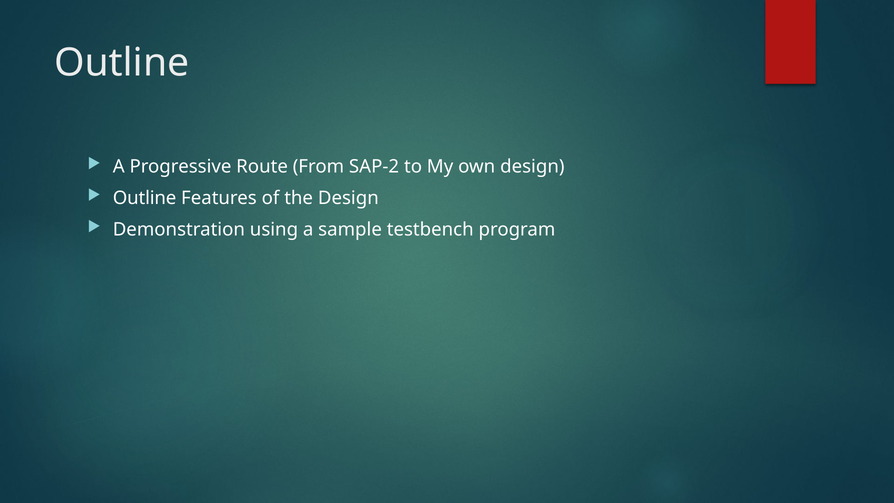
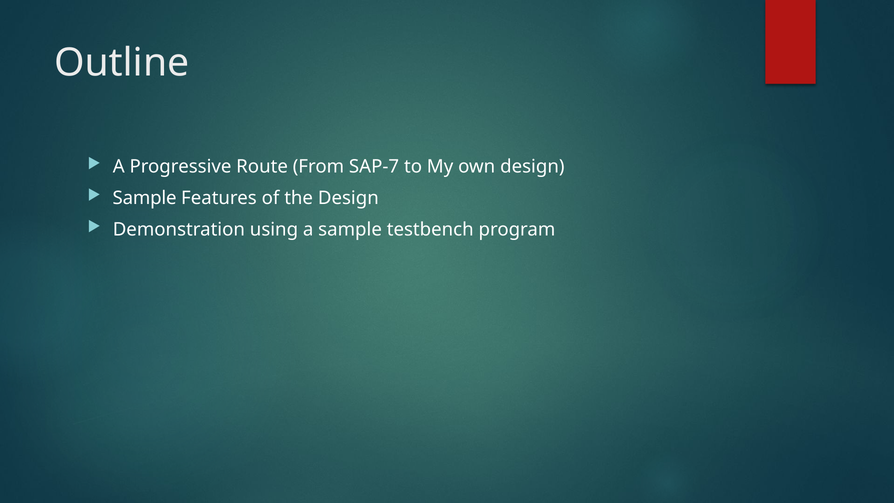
SAP-2: SAP-2 -> SAP-7
Outline at (145, 198): Outline -> Sample
